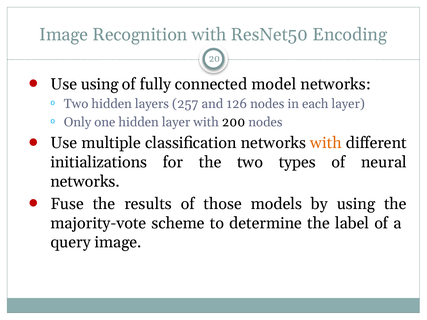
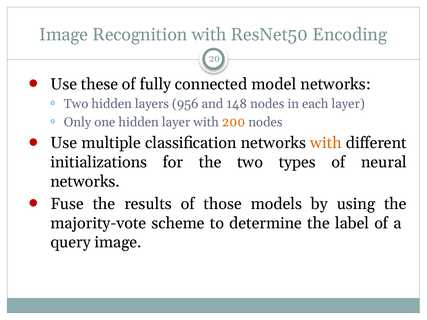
Use using: using -> these
257: 257 -> 956
126: 126 -> 148
200 colour: black -> orange
